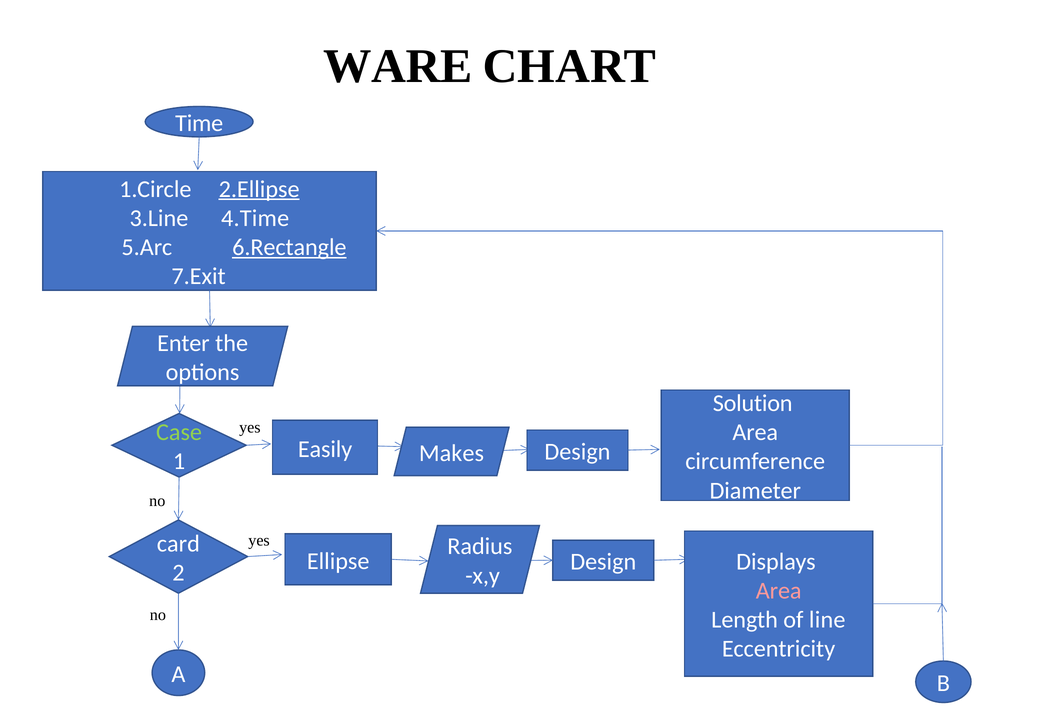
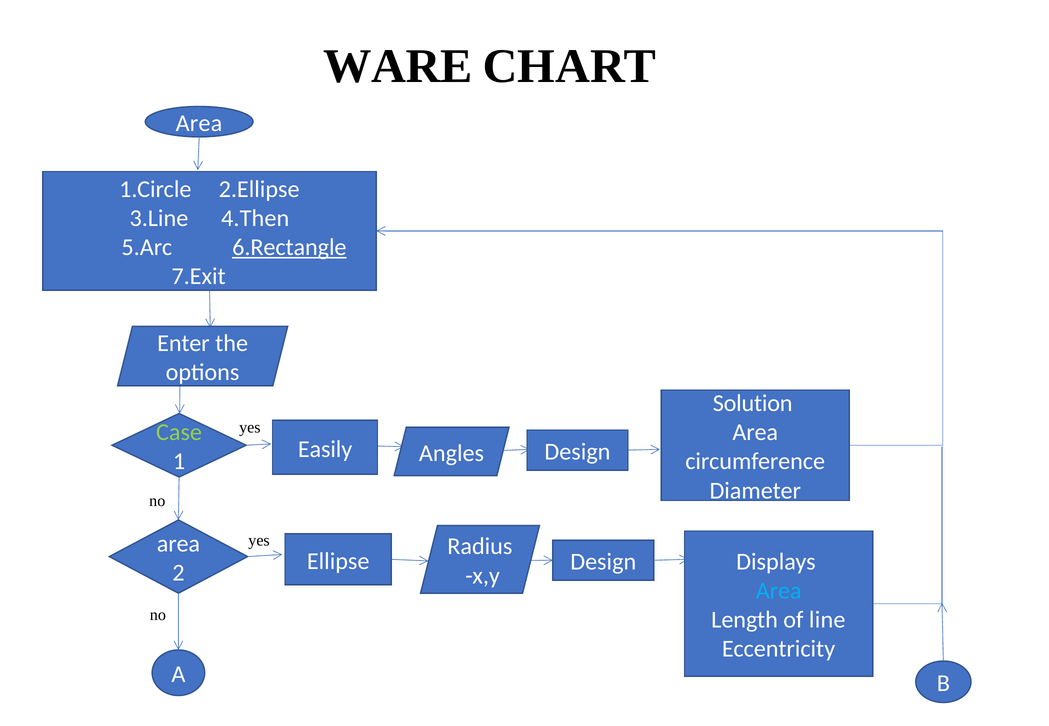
Time at (199, 123): Time -> Area
2.Ellipse underline: present -> none
4.Time: 4.Time -> 4.Then
Makes: Makes -> Angles
card at (178, 544): card -> area
Area at (779, 591) colour: pink -> light blue
